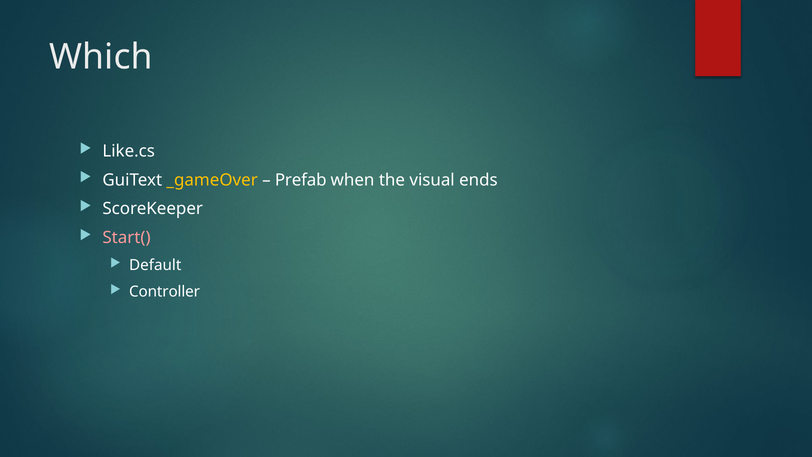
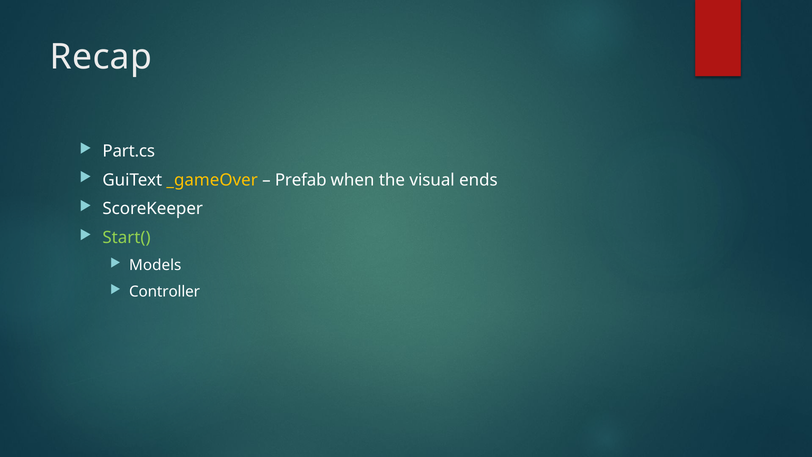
Which: Which -> Recap
Like.cs: Like.cs -> Part.cs
Start( colour: pink -> light green
Default: Default -> Models
